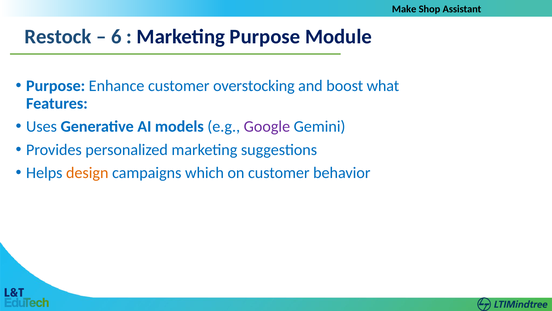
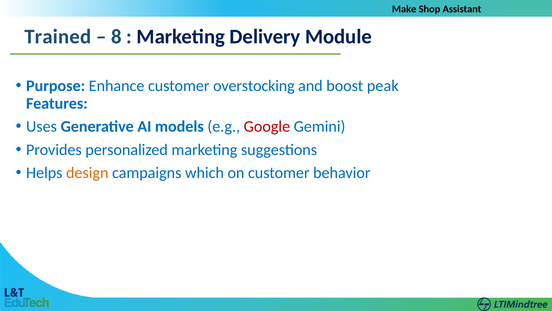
Restock: Restock -> Trained
6: 6 -> 8
Marketing Purpose: Purpose -> Delivery
what: what -> peak
Google colour: purple -> red
